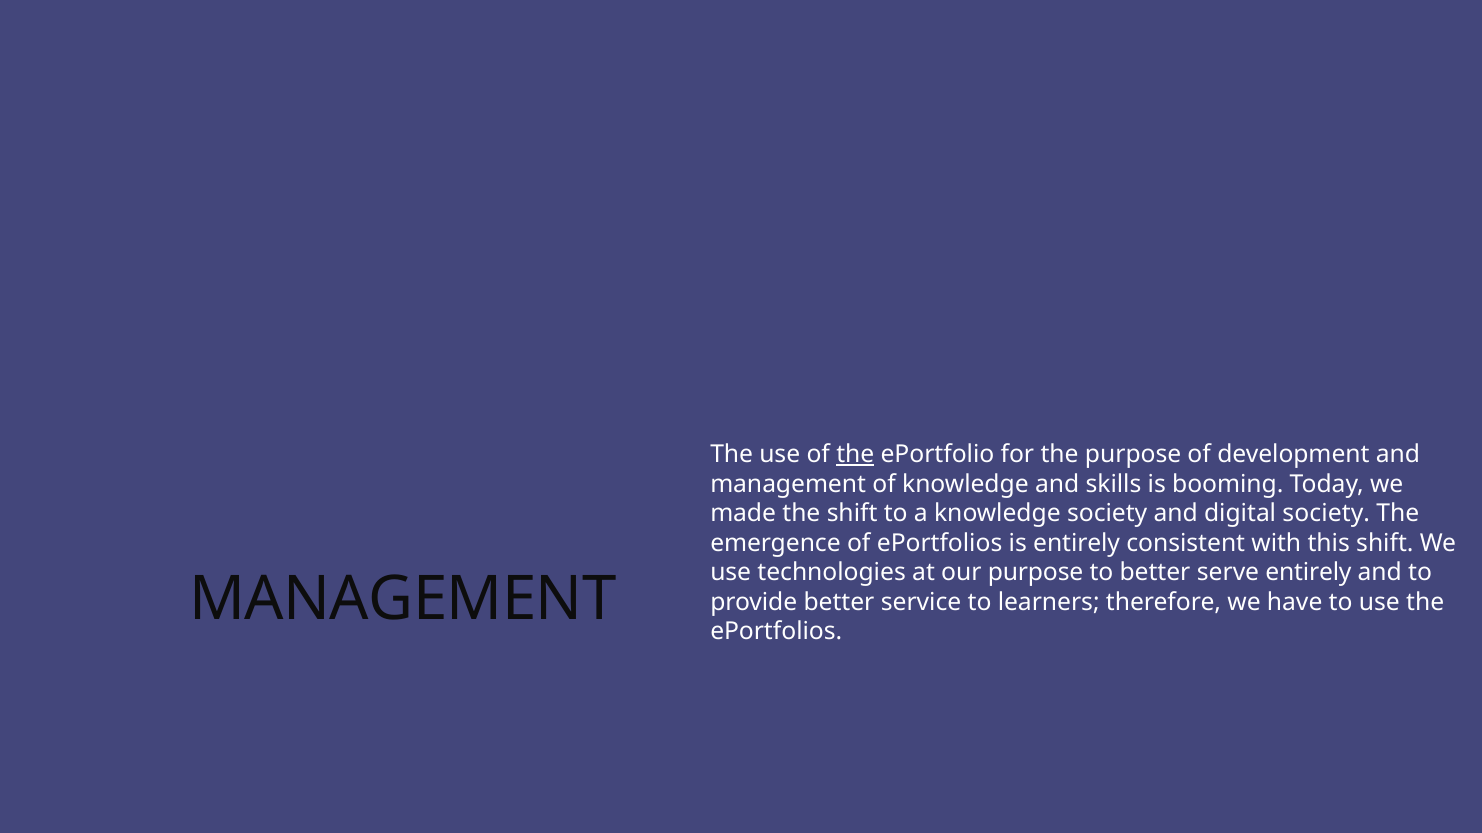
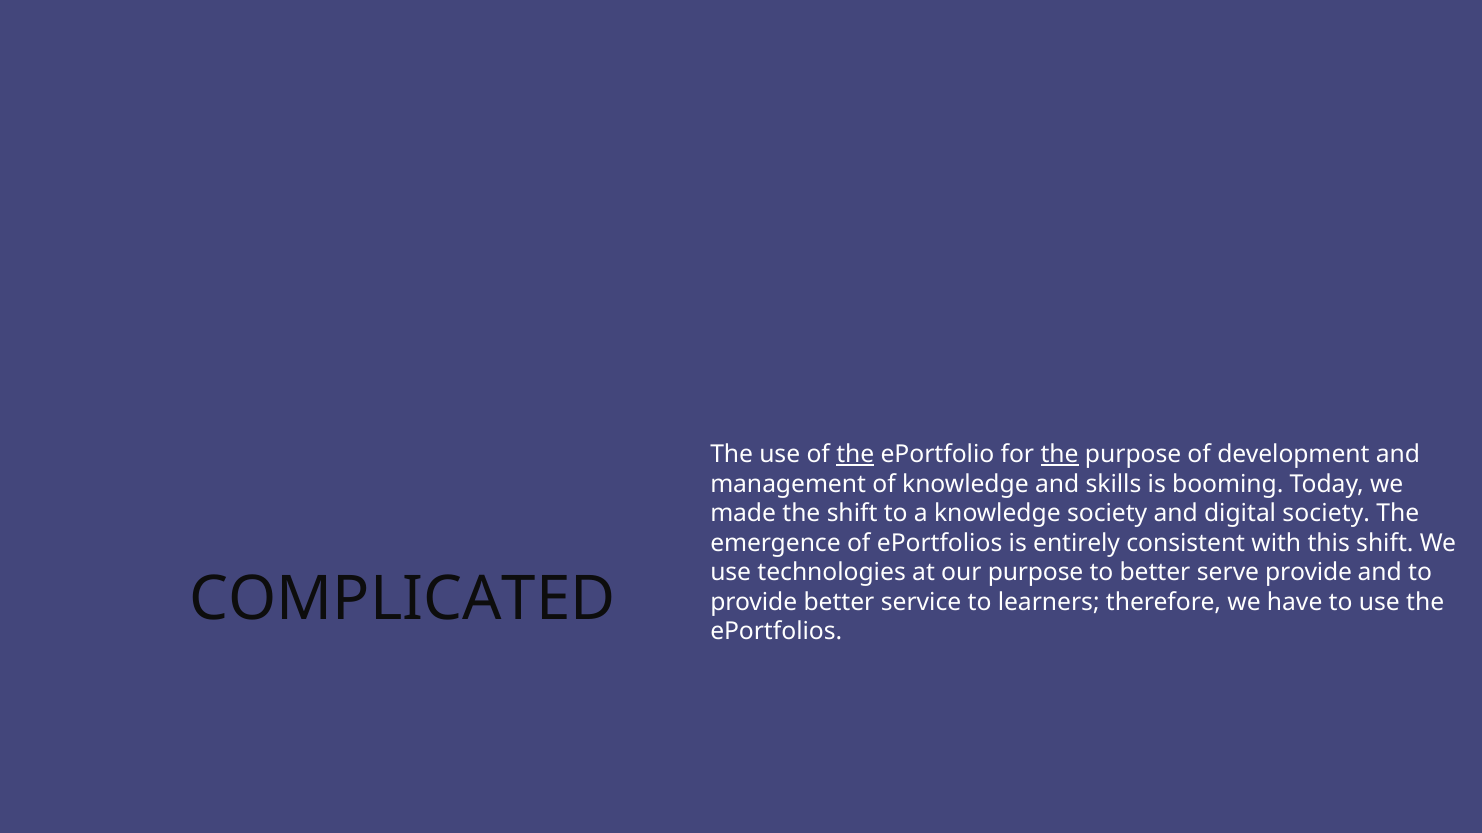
the at (1060, 455) underline: none -> present
serve entirely: entirely -> provide
MANAGEMENT at (403, 599): MANAGEMENT -> COMPLICATED
